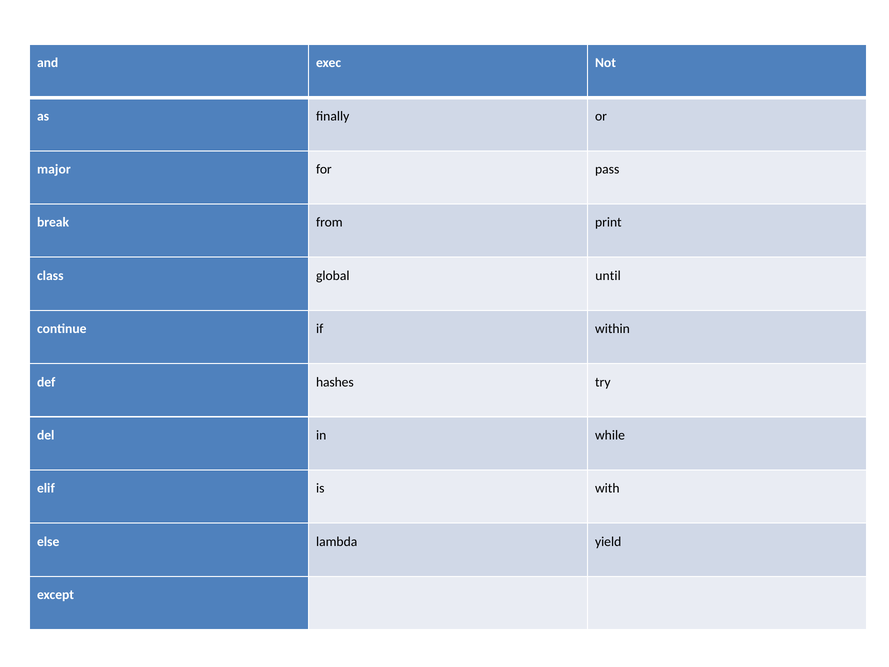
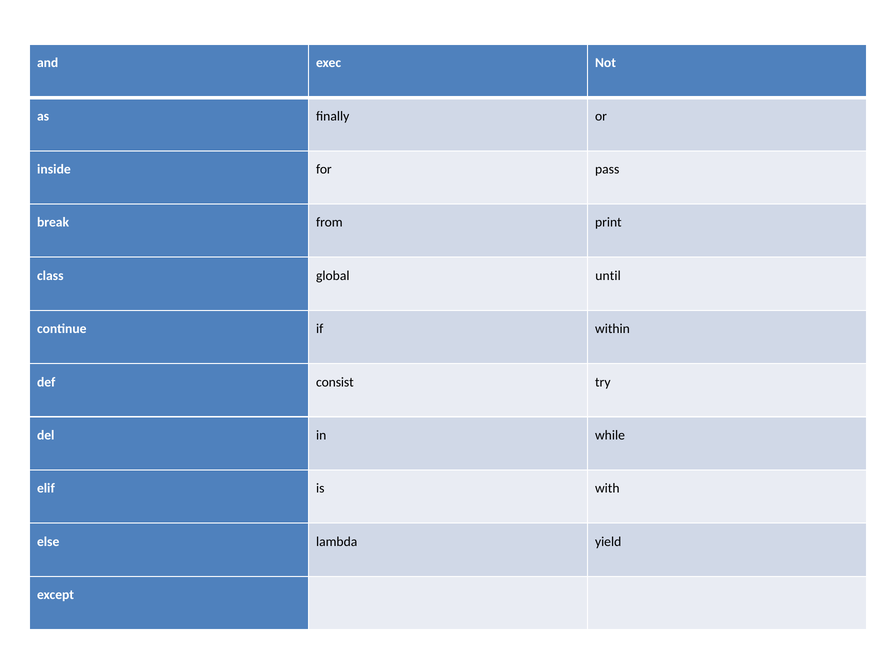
major: major -> inside
hashes: hashes -> consist
